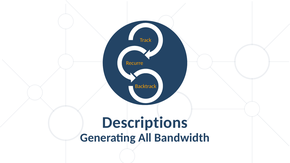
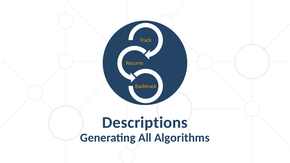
Bandwidth: Bandwidth -> Algorithms
